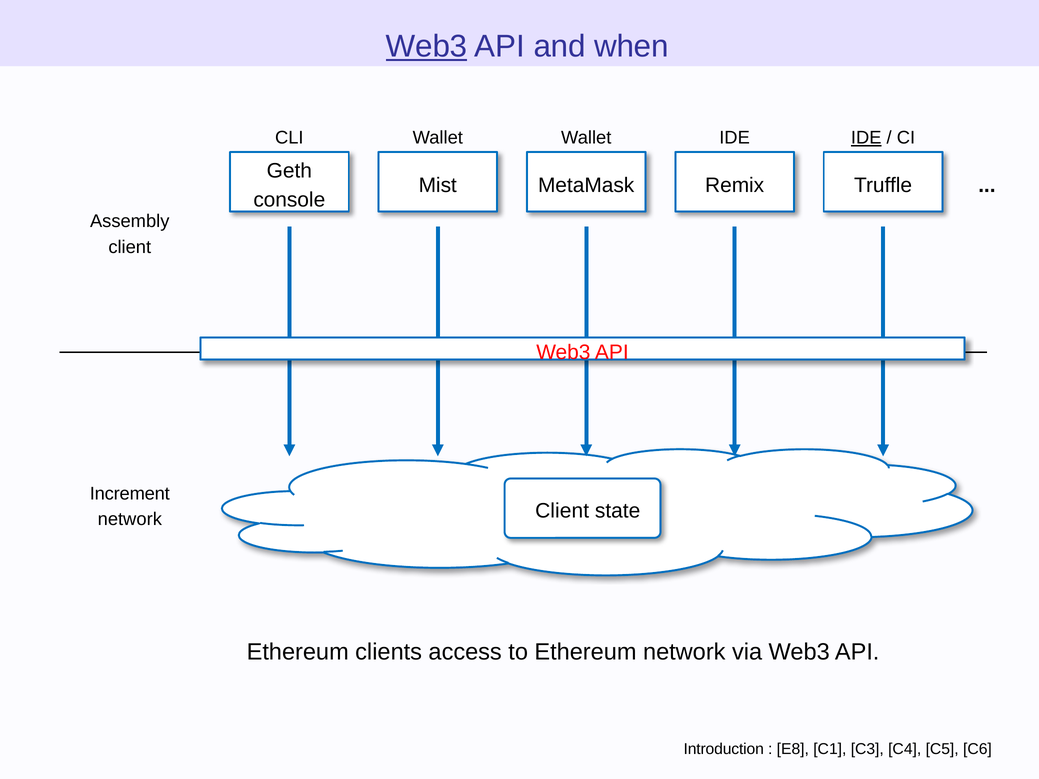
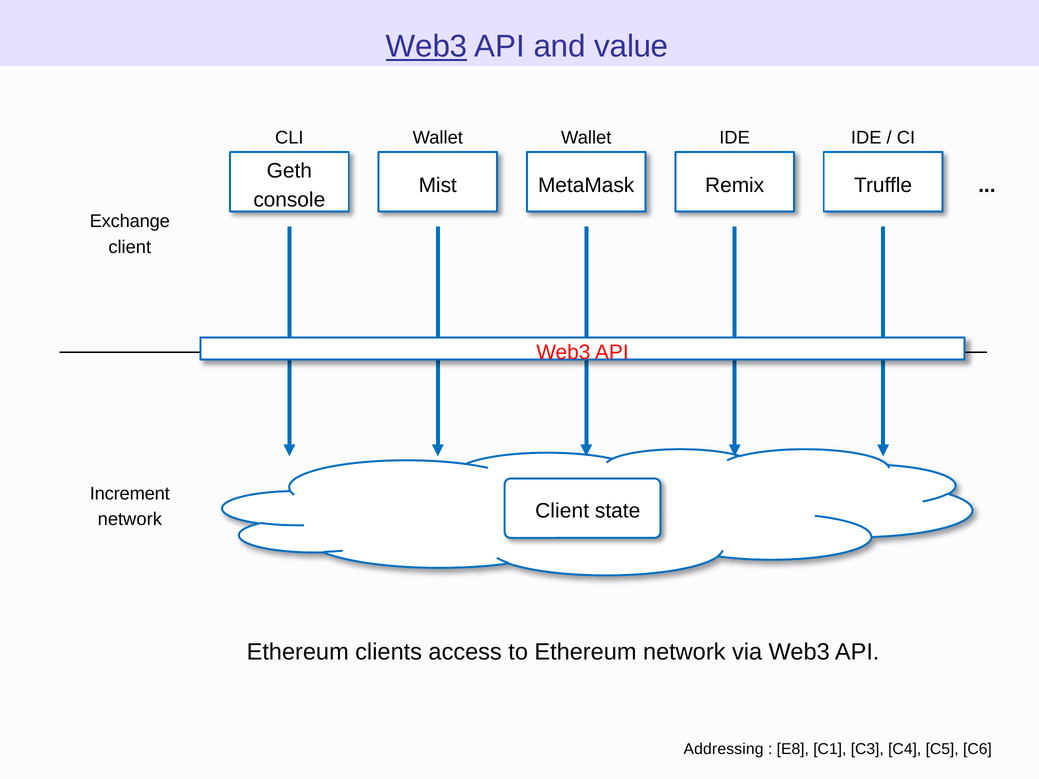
when: when -> value
IDE at (866, 138) underline: present -> none
Assembly: Assembly -> Exchange
Introduction: Introduction -> Addressing
